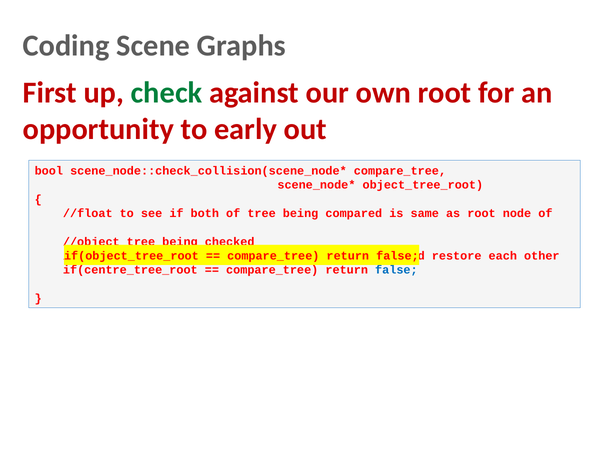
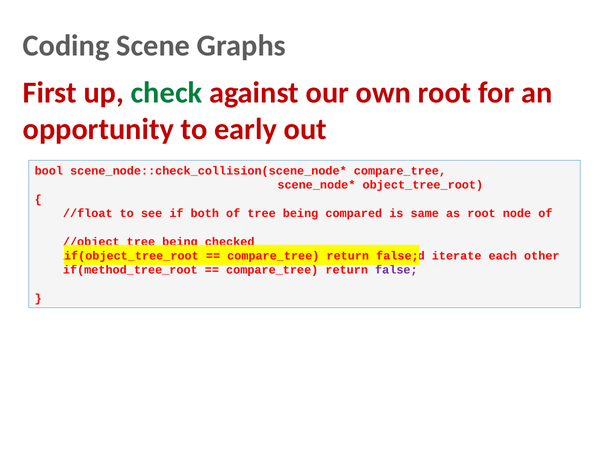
restore: restore -> iterate
if(centre_tree_root: if(centre_tree_root -> if(method_tree_root
false at (396, 270) colour: blue -> purple
